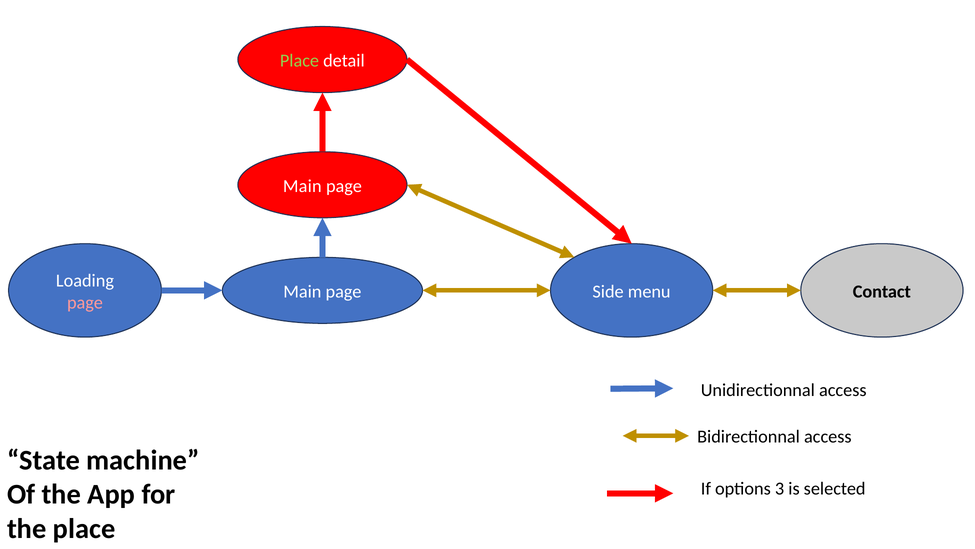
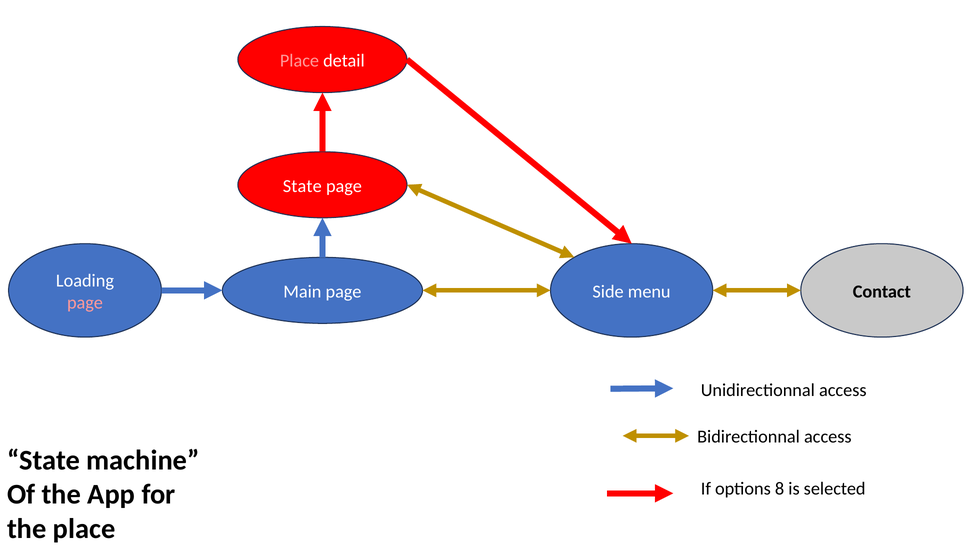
Place at (299, 61) colour: light green -> pink
Main at (302, 186): Main -> State
3: 3 -> 8
